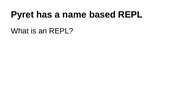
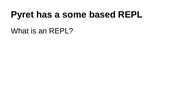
name: name -> some
